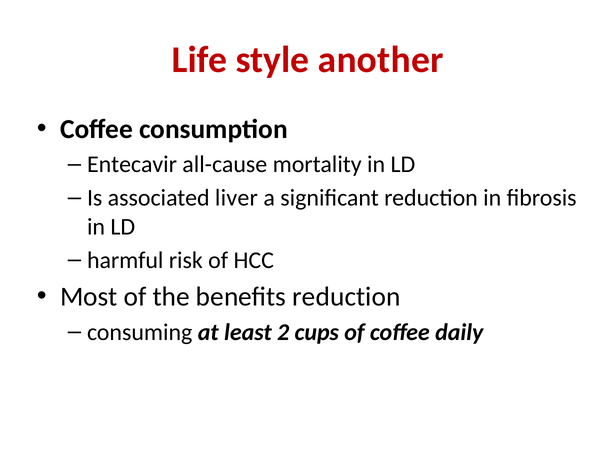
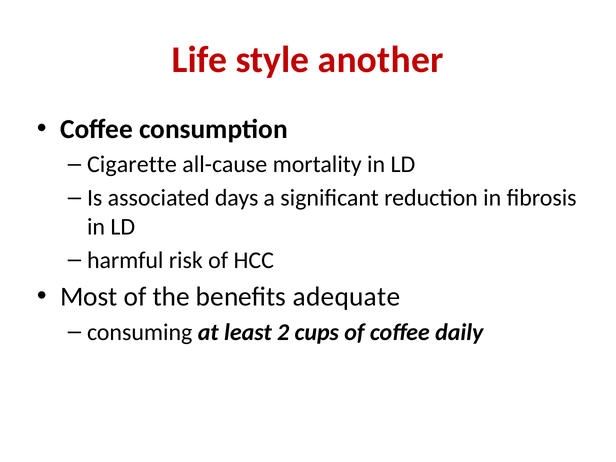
Entecavir: Entecavir -> Cigarette
liver: liver -> days
benefits reduction: reduction -> adequate
